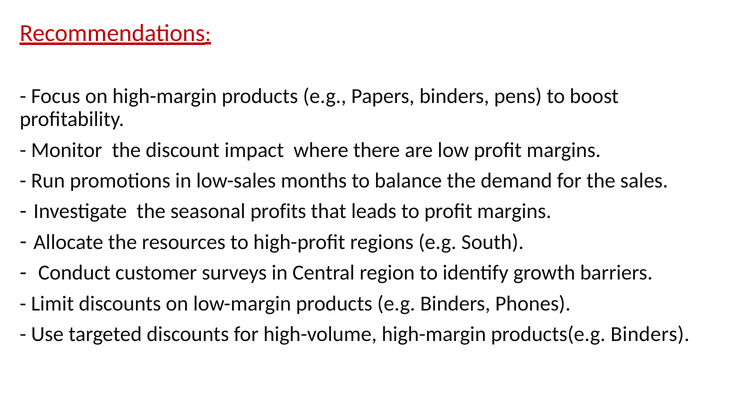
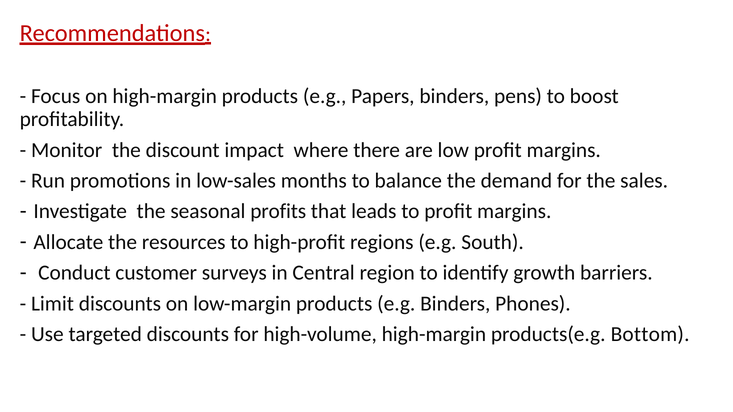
products(e.g Binders: Binders -> Bottom
